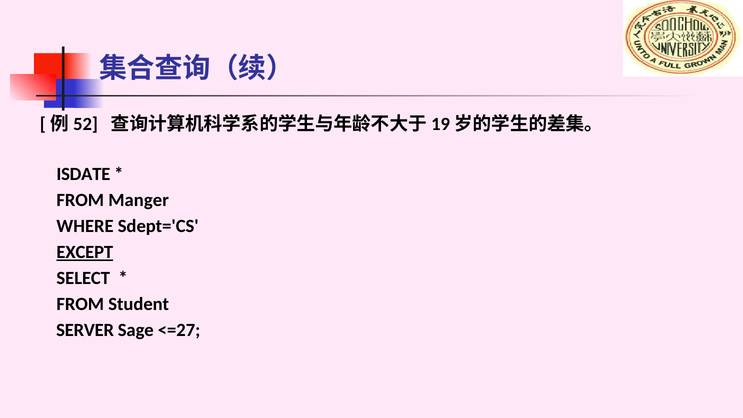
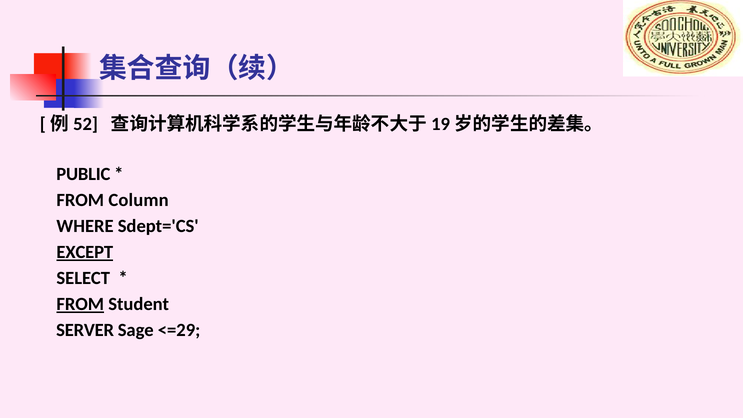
ISDATE: ISDATE -> PUBLIC
Manger: Manger -> Column
FROM at (80, 304) underline: none -> present
<=27: <=27 -> <=29
